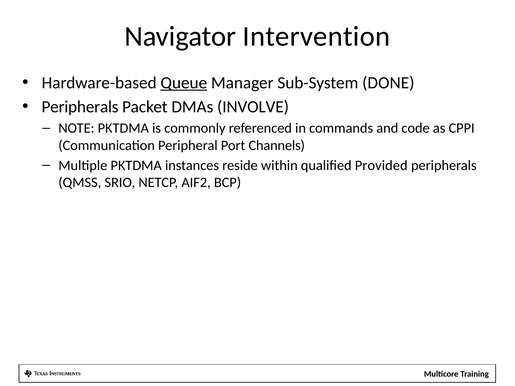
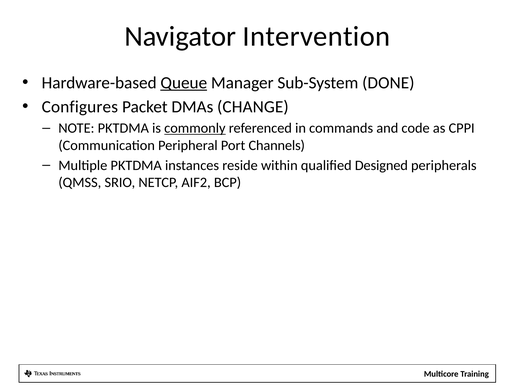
Peripherals at (80, 107): Peripherals -> Configures
INVOLVE: INVOLVE -> CHANGE
commonly underline: none -> present
Provided: Provided -> Designed
